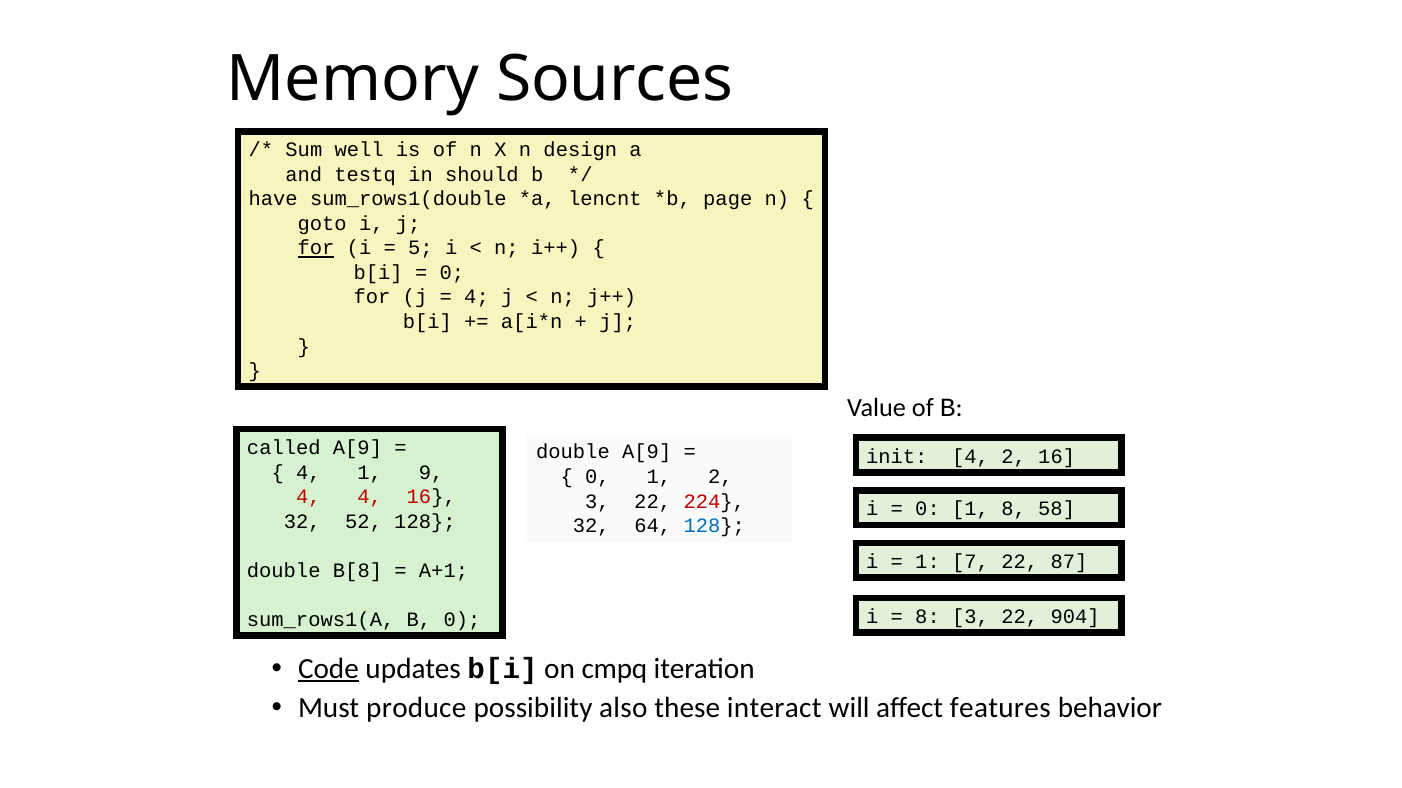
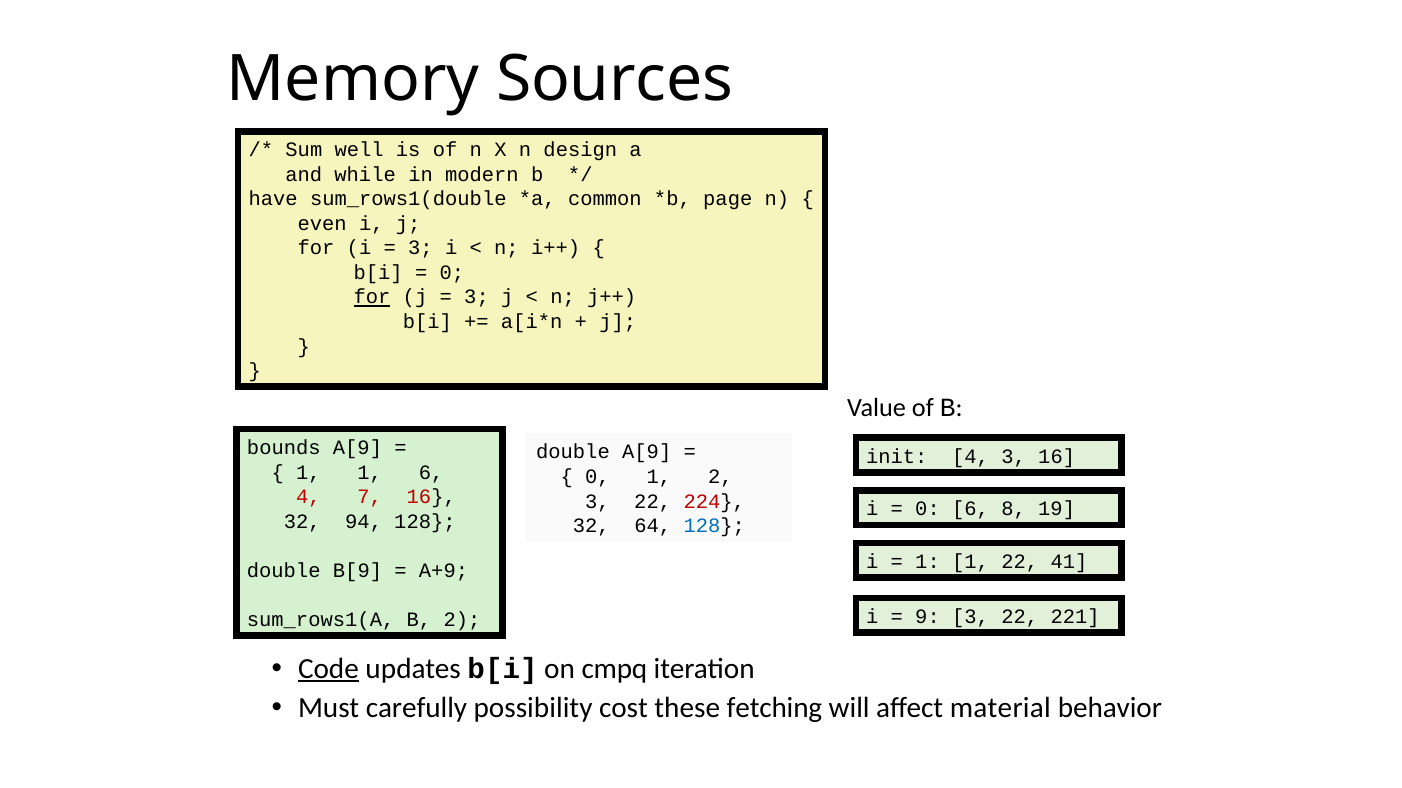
testq: testq -> while
should: should -> modern
lencnt: lencnt -> common
goto: goto -> even
for at (316, 248) underline: present -> none
5 at (420, 248): 5 -> 3
for at (372, 297) underline: none -> present
4 at (476, 297): 4 -> 3
called: called -> bounds
4 2: 2 -> 3
4 at (308, 473): 4 -> 1
1 9: 9 -> 6
4 4: 4 -> 7
1 at (971, 509): 1 -> 6
58: 58 -> 19
52: 52 -> 94
7 at (971, 562): 7 -> 1
87: 87 -> 41
B[8: B[8 -> B[9
A+1: A+1 -> A+9
8 at (928, 617): 8 -> 9
904: 904 -> 221
B 0: 0 -> 2
produce: produce -> carefully
also: also -> cost
interact: interact -> fetching
features: features -> material
